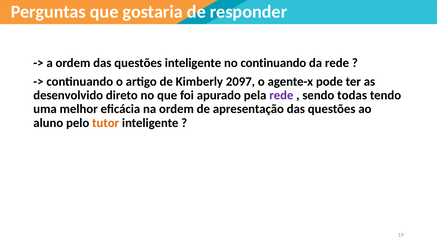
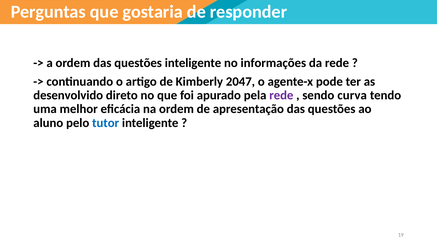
no continuando: continuando -> informações
2097: 2097 -> 2047
todas: todas -> curva
tutor colour: orange -> blue
